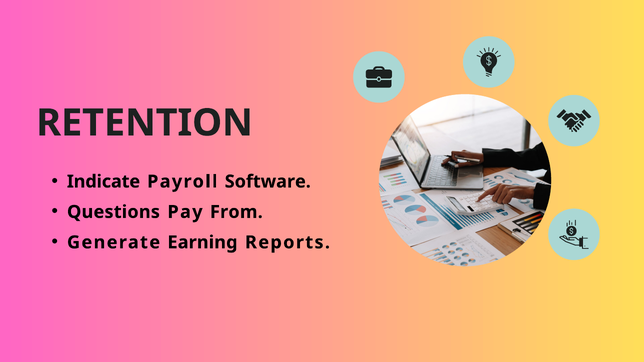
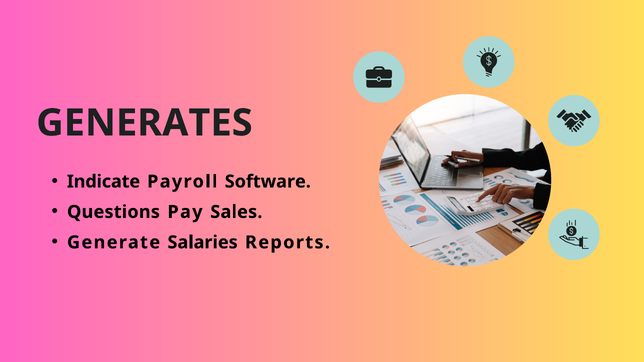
RETENTION: RETENTION -> GENERATES
From: From -> Sales
Earning: Earning -> Salaries
